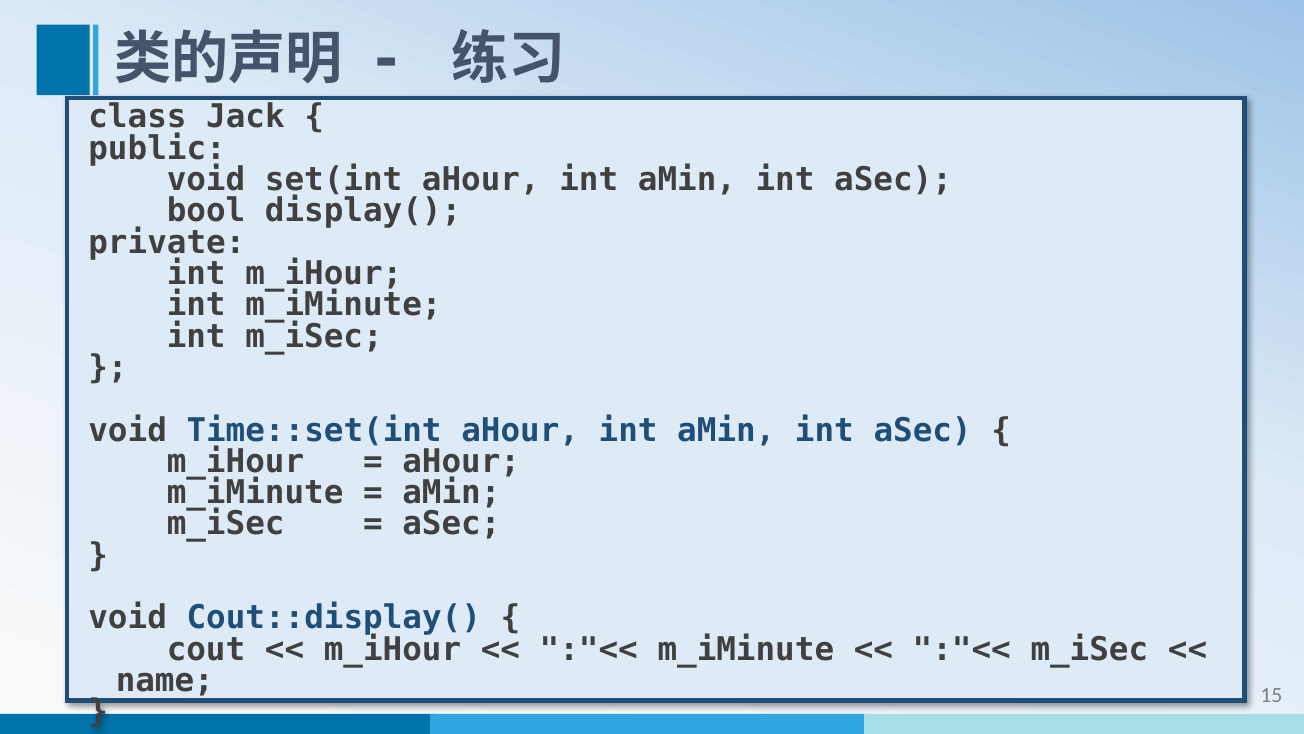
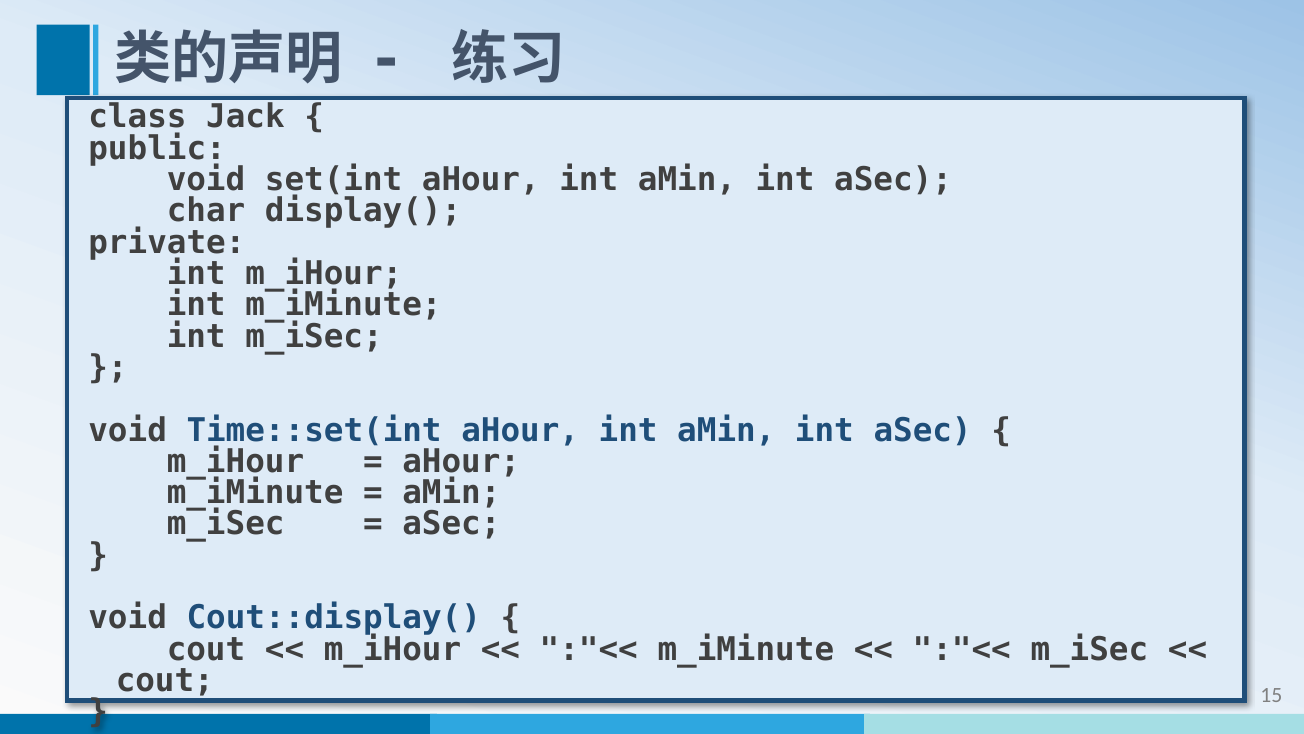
bool: bool -> char
name at (165, 681): name -> cout
